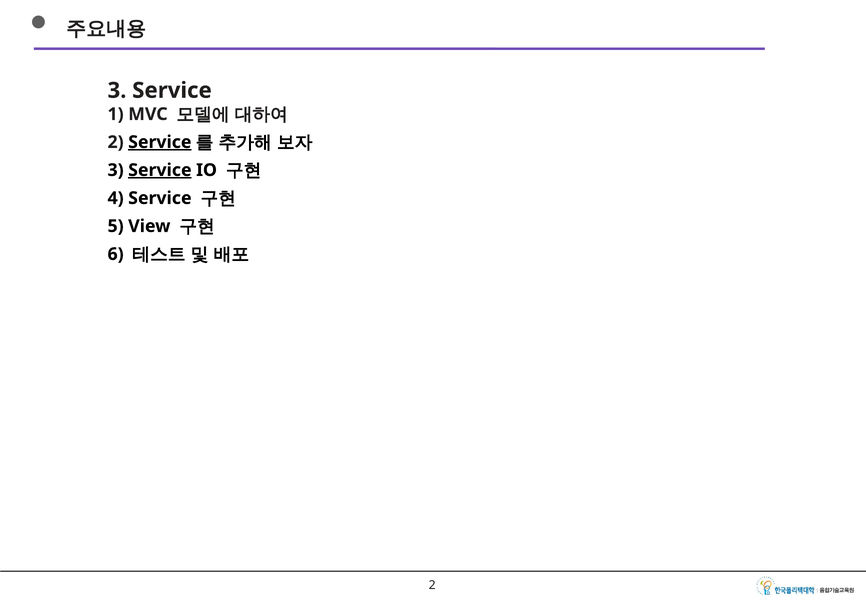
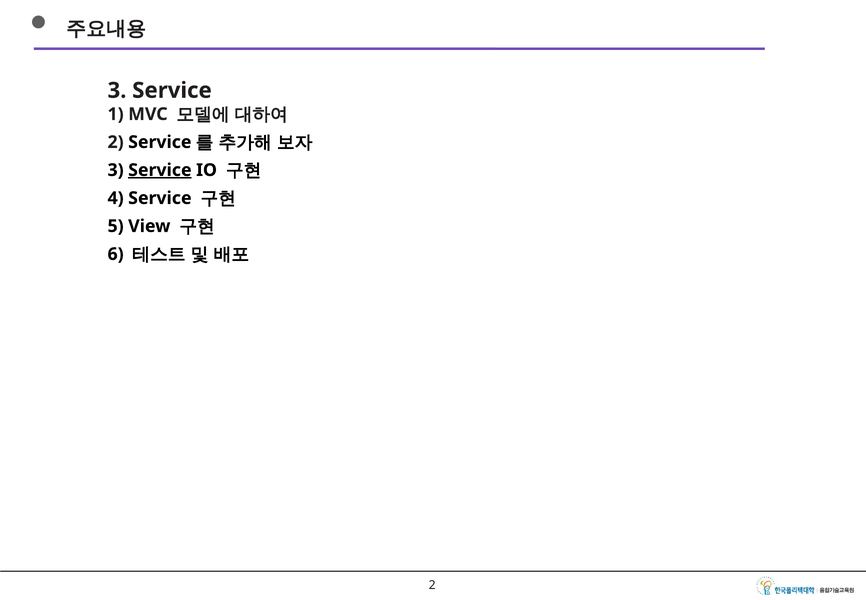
Service at (160, 142) underline: present -> none
